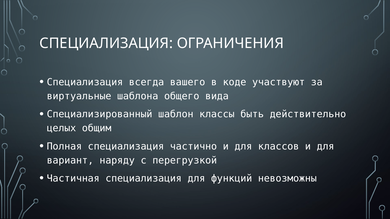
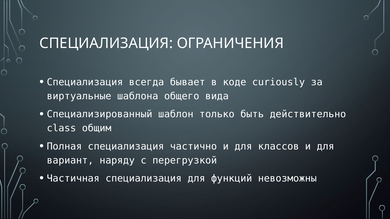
вашего: вашего -> бывает
участвуют: участвуют -> curiously
классы: классы -> только
целых: целых -> class
